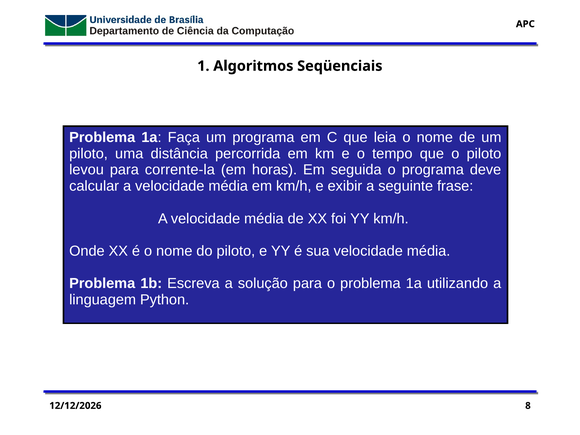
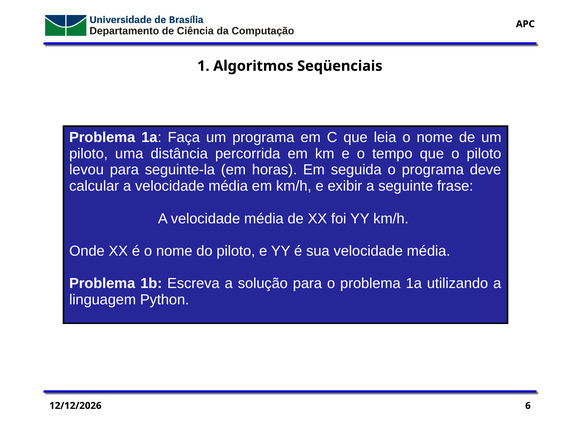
corrente-la: corrente-la -> seguinte-la
8: 8 -> 6
